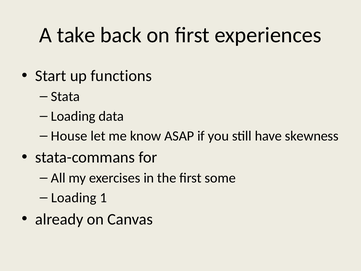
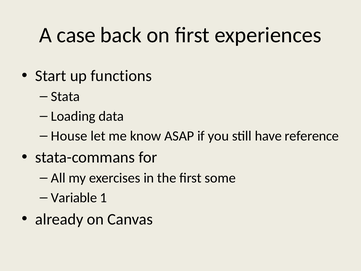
take: take -> case
skewness: skewness -> reference
Loading at (74, 198): Loading -> Variable
